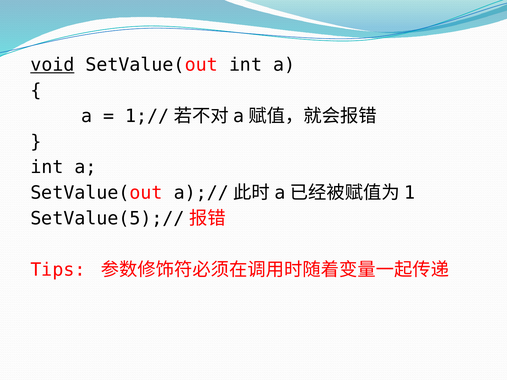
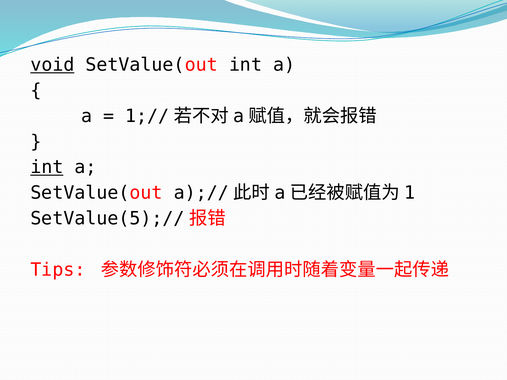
int at (47, 167) underline: none -> present
